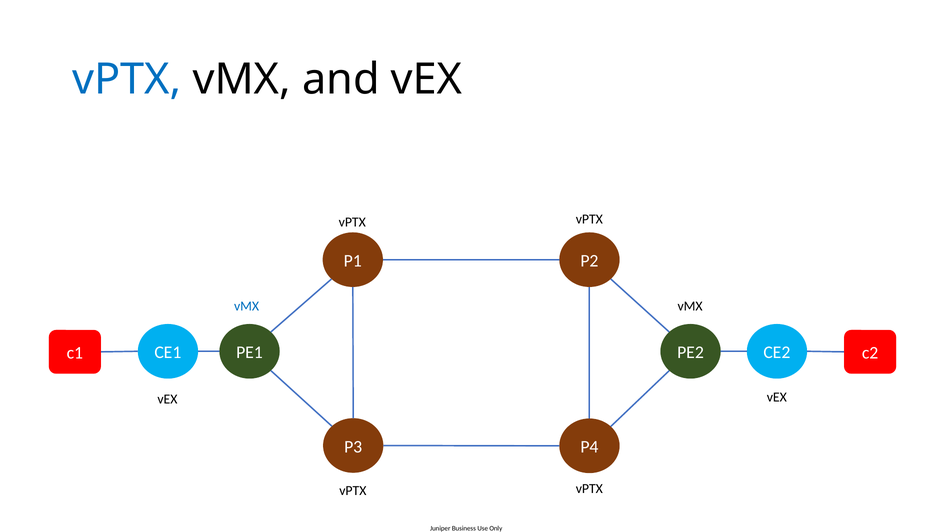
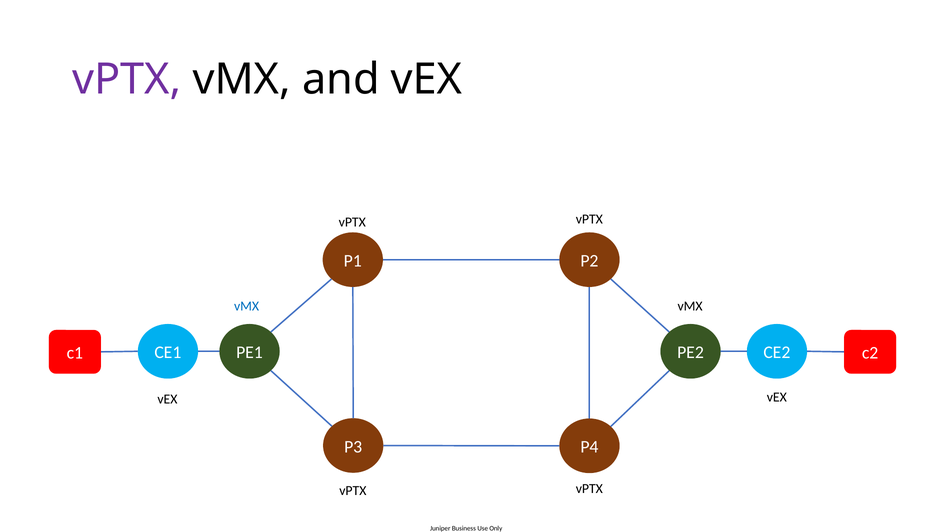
vPTX at (127, 79) colour: blue -> purple
